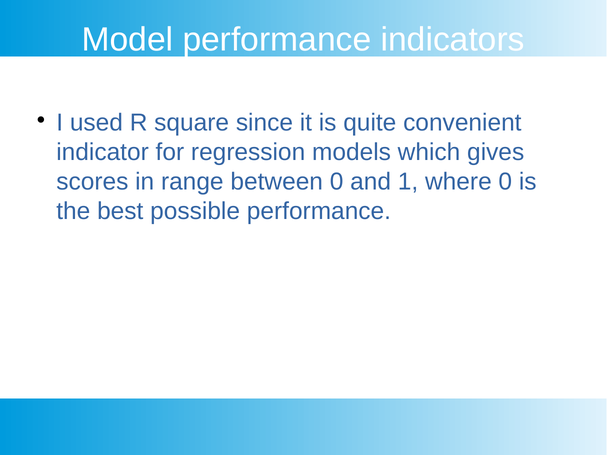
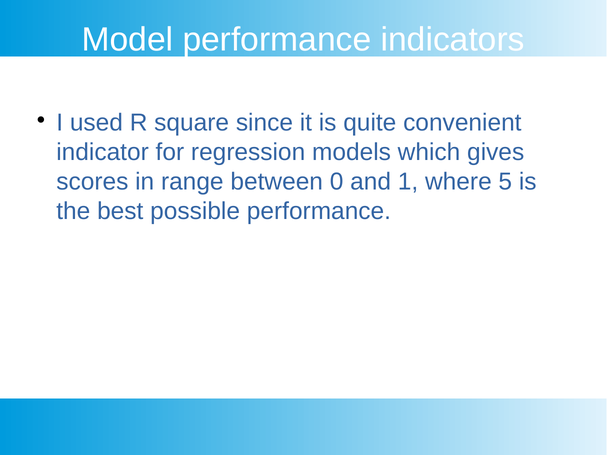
where 0: 0 -> 5
